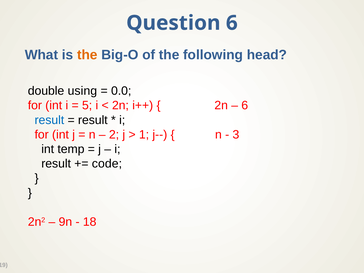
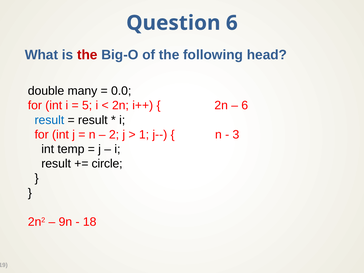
the at (87, 55) colour: orange -> red
using: using -> many
code: code -> circle
